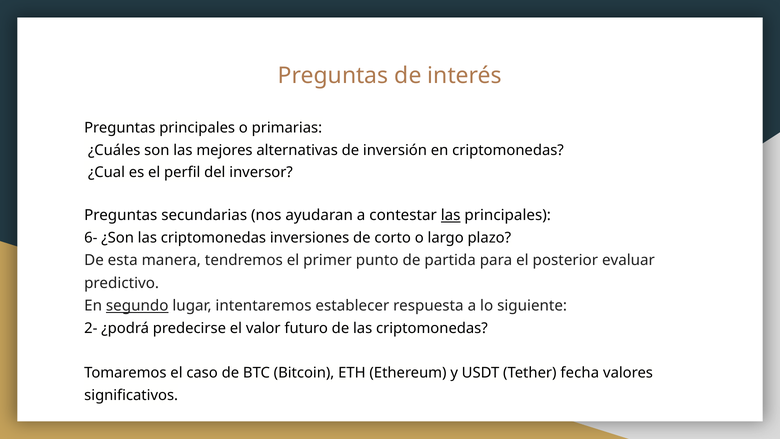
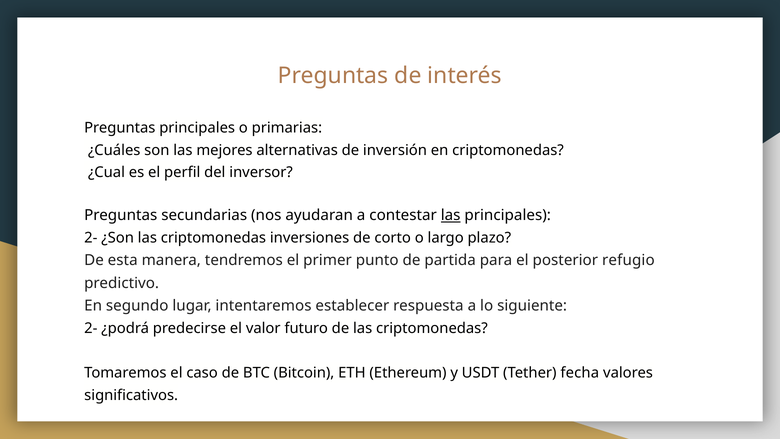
6- at (91, 238): 6- -> 2-
evaluar: evaluar -> refugio
segundo underline: present -> none
